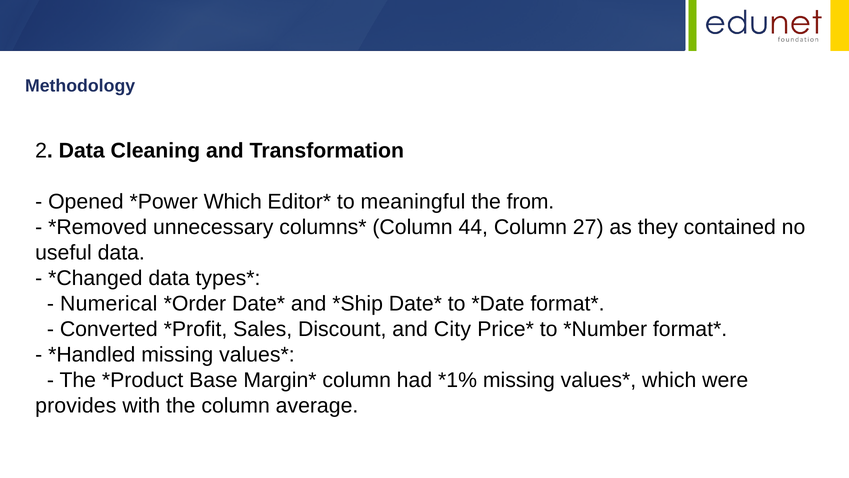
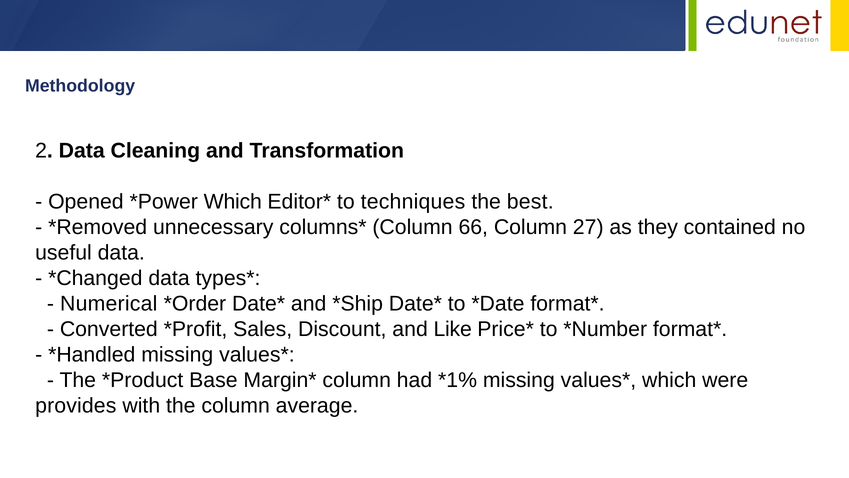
meaningful: meaningful -> techniques
from: from -> best
44: 44 -> 66
City: City -> Like
